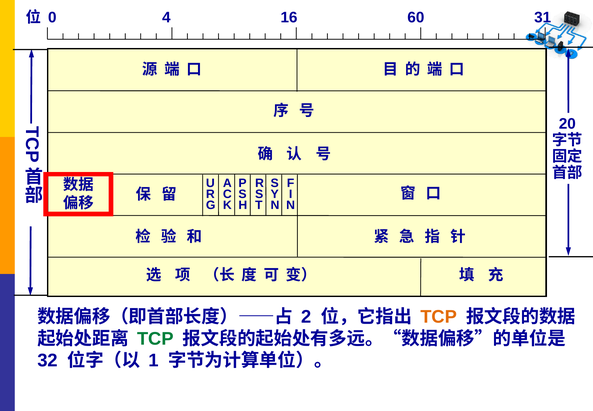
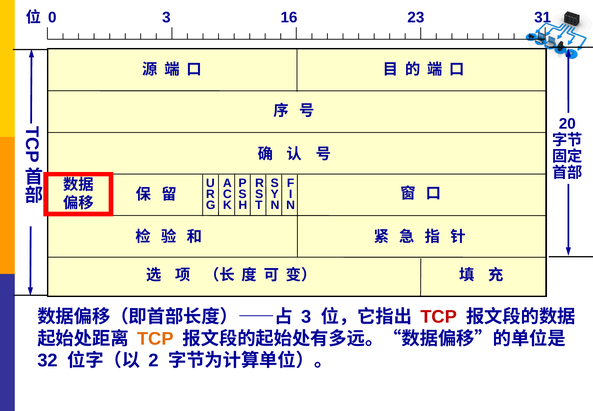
0 4: 4 -> 3
60: 60 -> 23
2 at (306, 316): 2 -> 3
TCP at (439, 316) colour: orange -> red
TCP at (155, 338) colour: green -> orange
1: 1 -> 2
